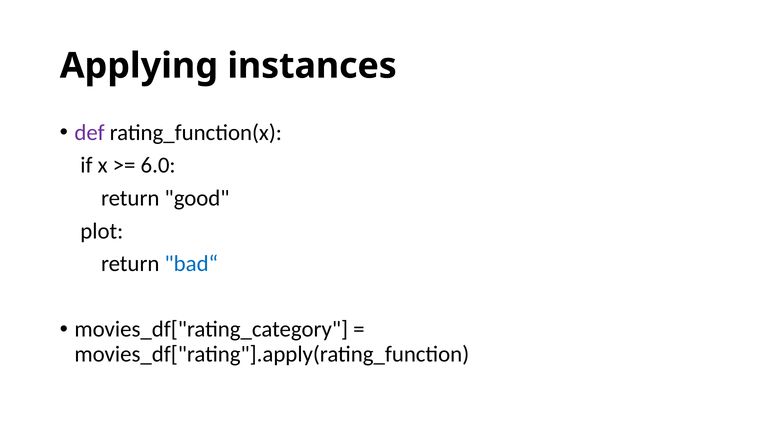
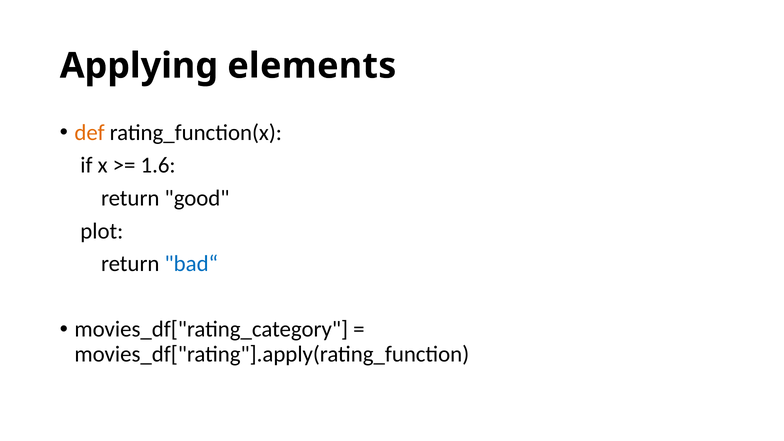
instances: instances -> elements
def colour: purple -> orange
6.0: 6.0 -> 1.6
